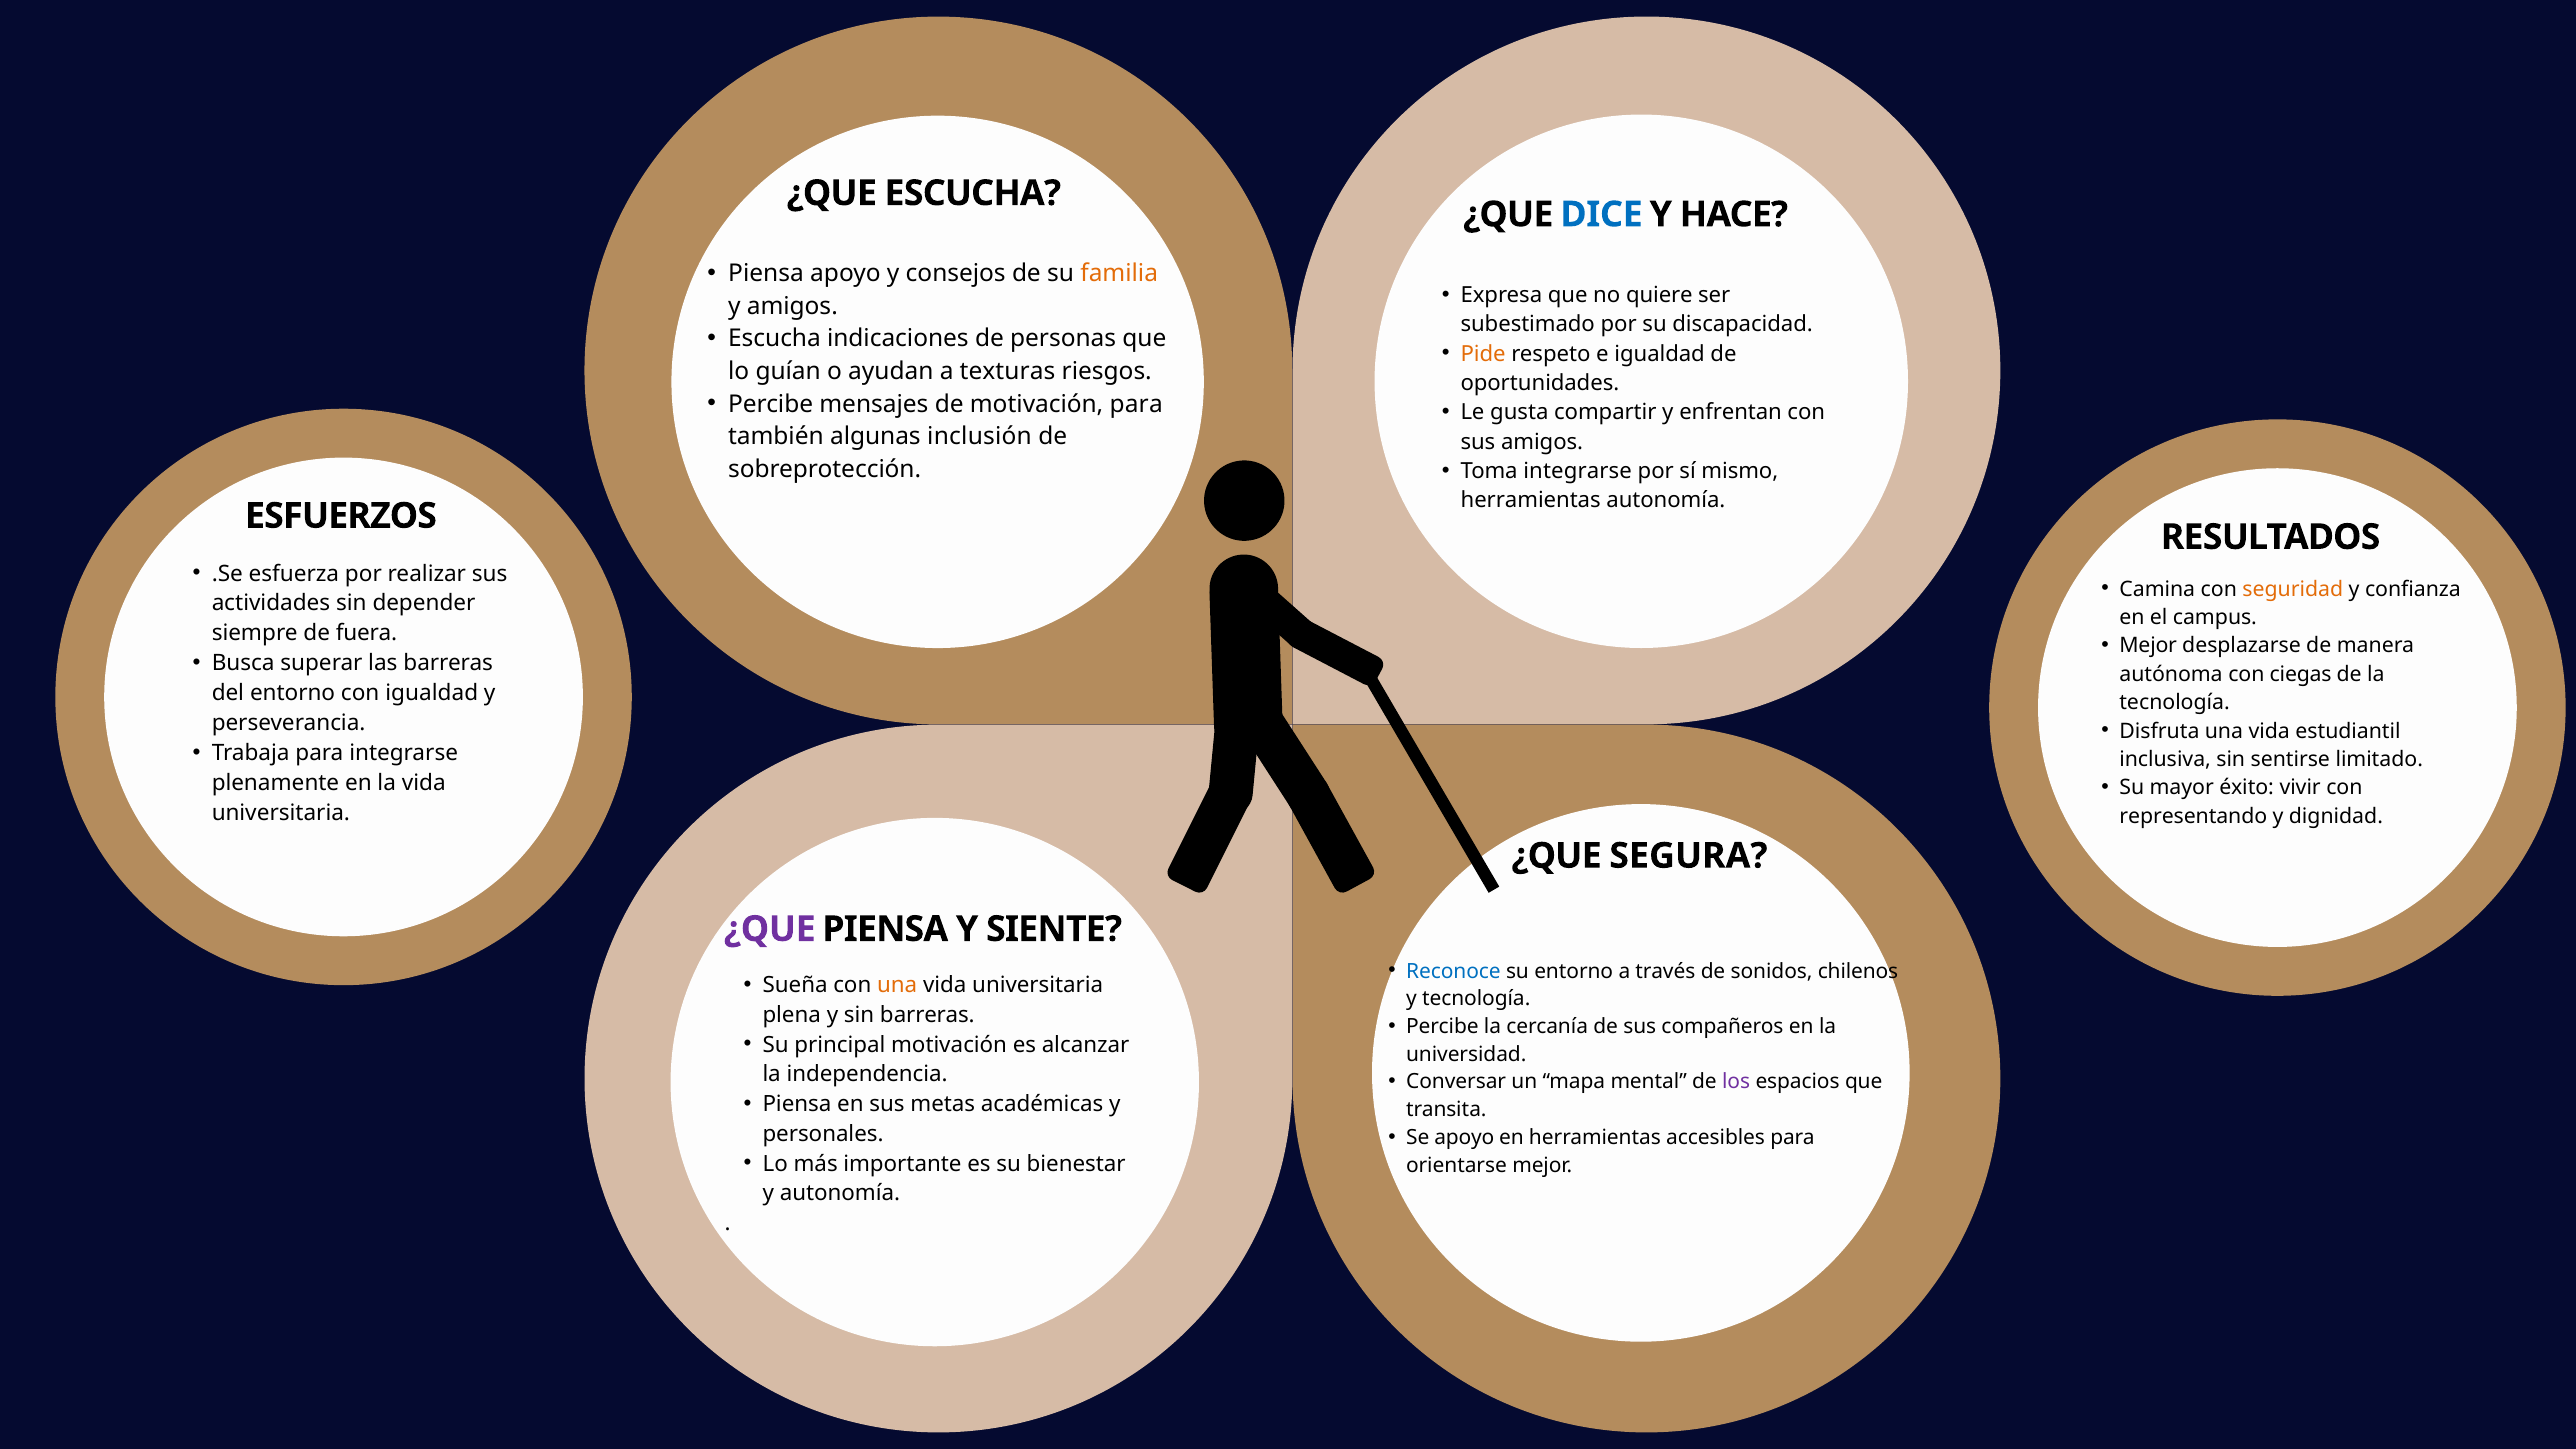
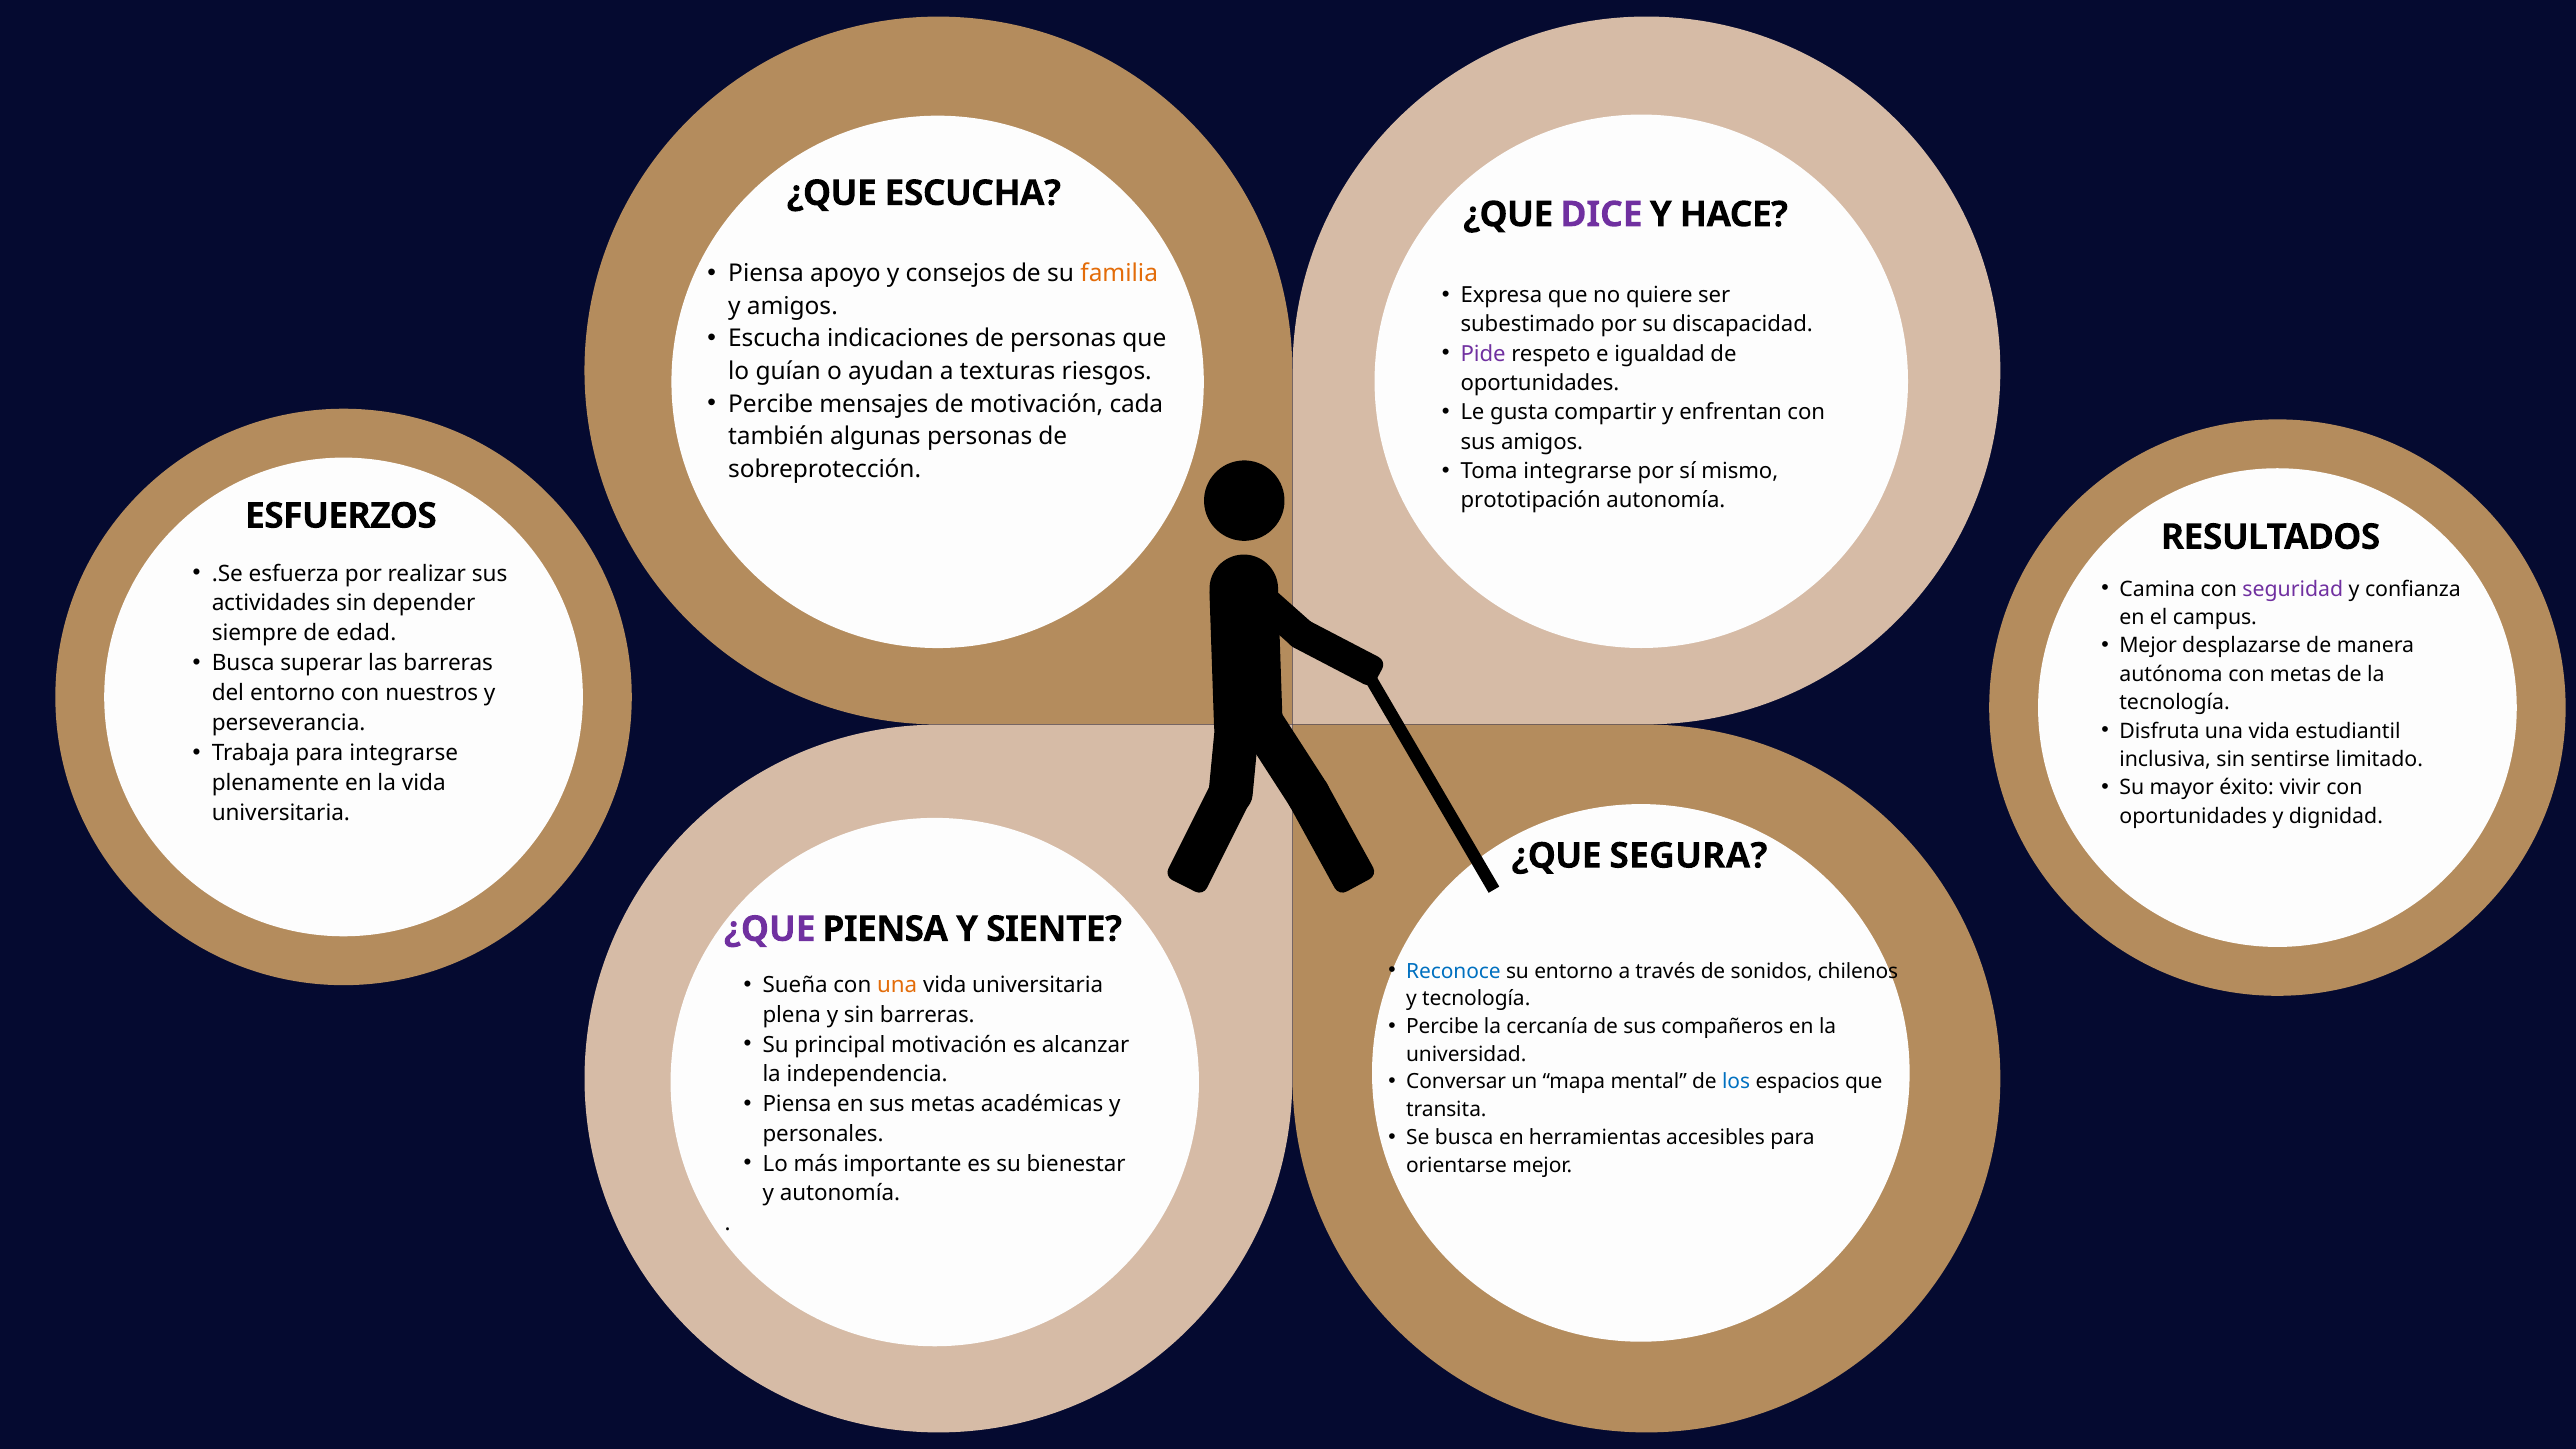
DICE colour: blue -> purple
Pide colour: orange -> purple
motivación para: para -> cada
algunas inclusión: inclusión -> personas
herramientas at (1531, 501): herramientas -> prototipación
seguridad colour: orange -> purple
fuera: fuera -> edad
con ciegas: ciegas -> metas
con igualdad: igualdad -> nuestros
representando at (2193, 816): representando -> oportunidades
los colour: purple -> blue
Se apoyo: apoyo -> busca
